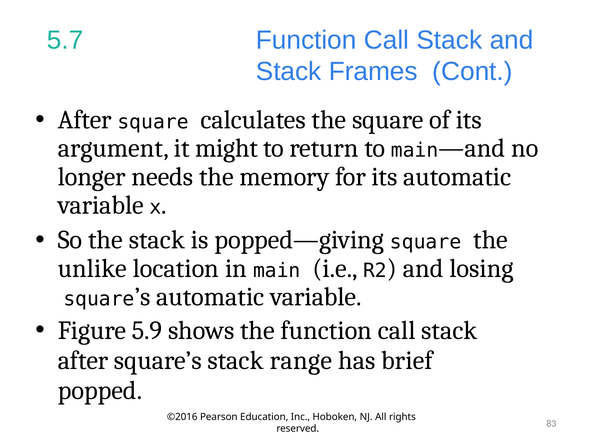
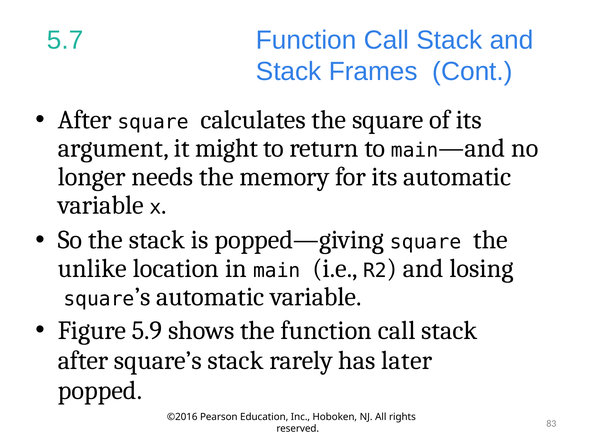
range: range -> rarely
brief: brief -> later
